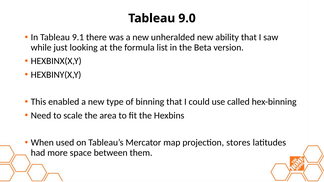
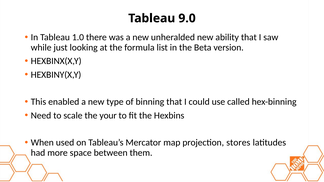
9.1: 9.1 -> 1.0
area: area -> your
